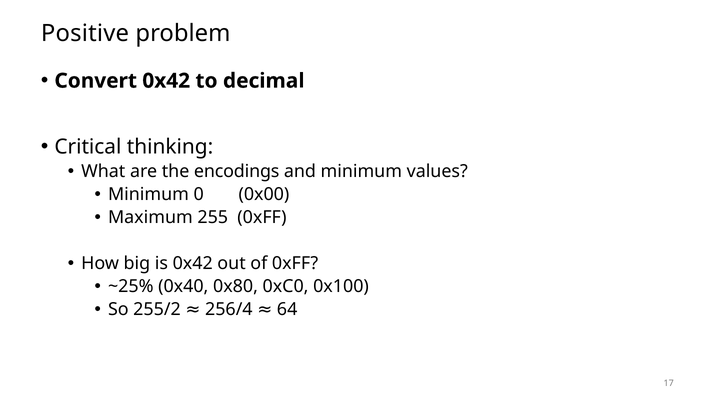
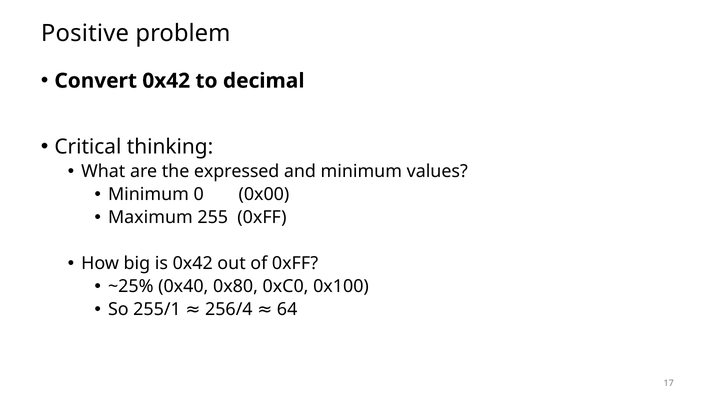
encodings: encodings -> expressed
255/2: 255/2 -> 255/1
